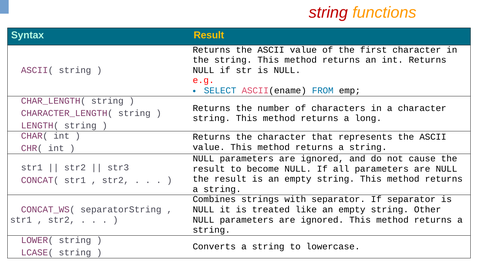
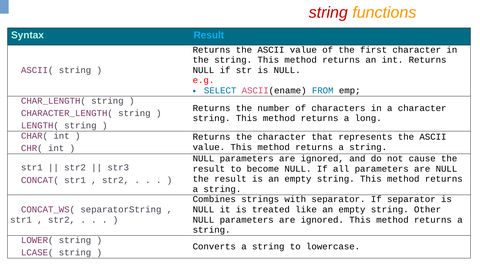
Result at (209, 35) colour: yellow -> light blue
